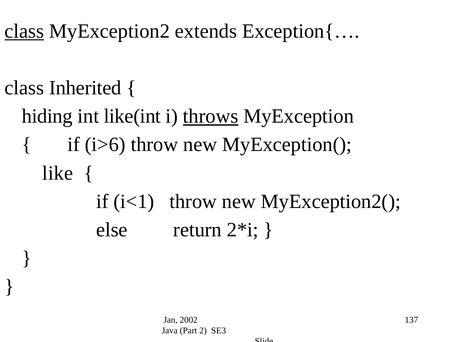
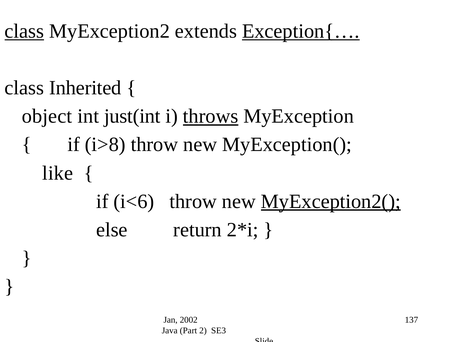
Exception{… underline: none -> present
hiding: hiding -> object
like(int: like(int -> just(int
i>6: i>6 -> i>8
i<1: i<1 -> i<6
MyException2( underline: none -> present
